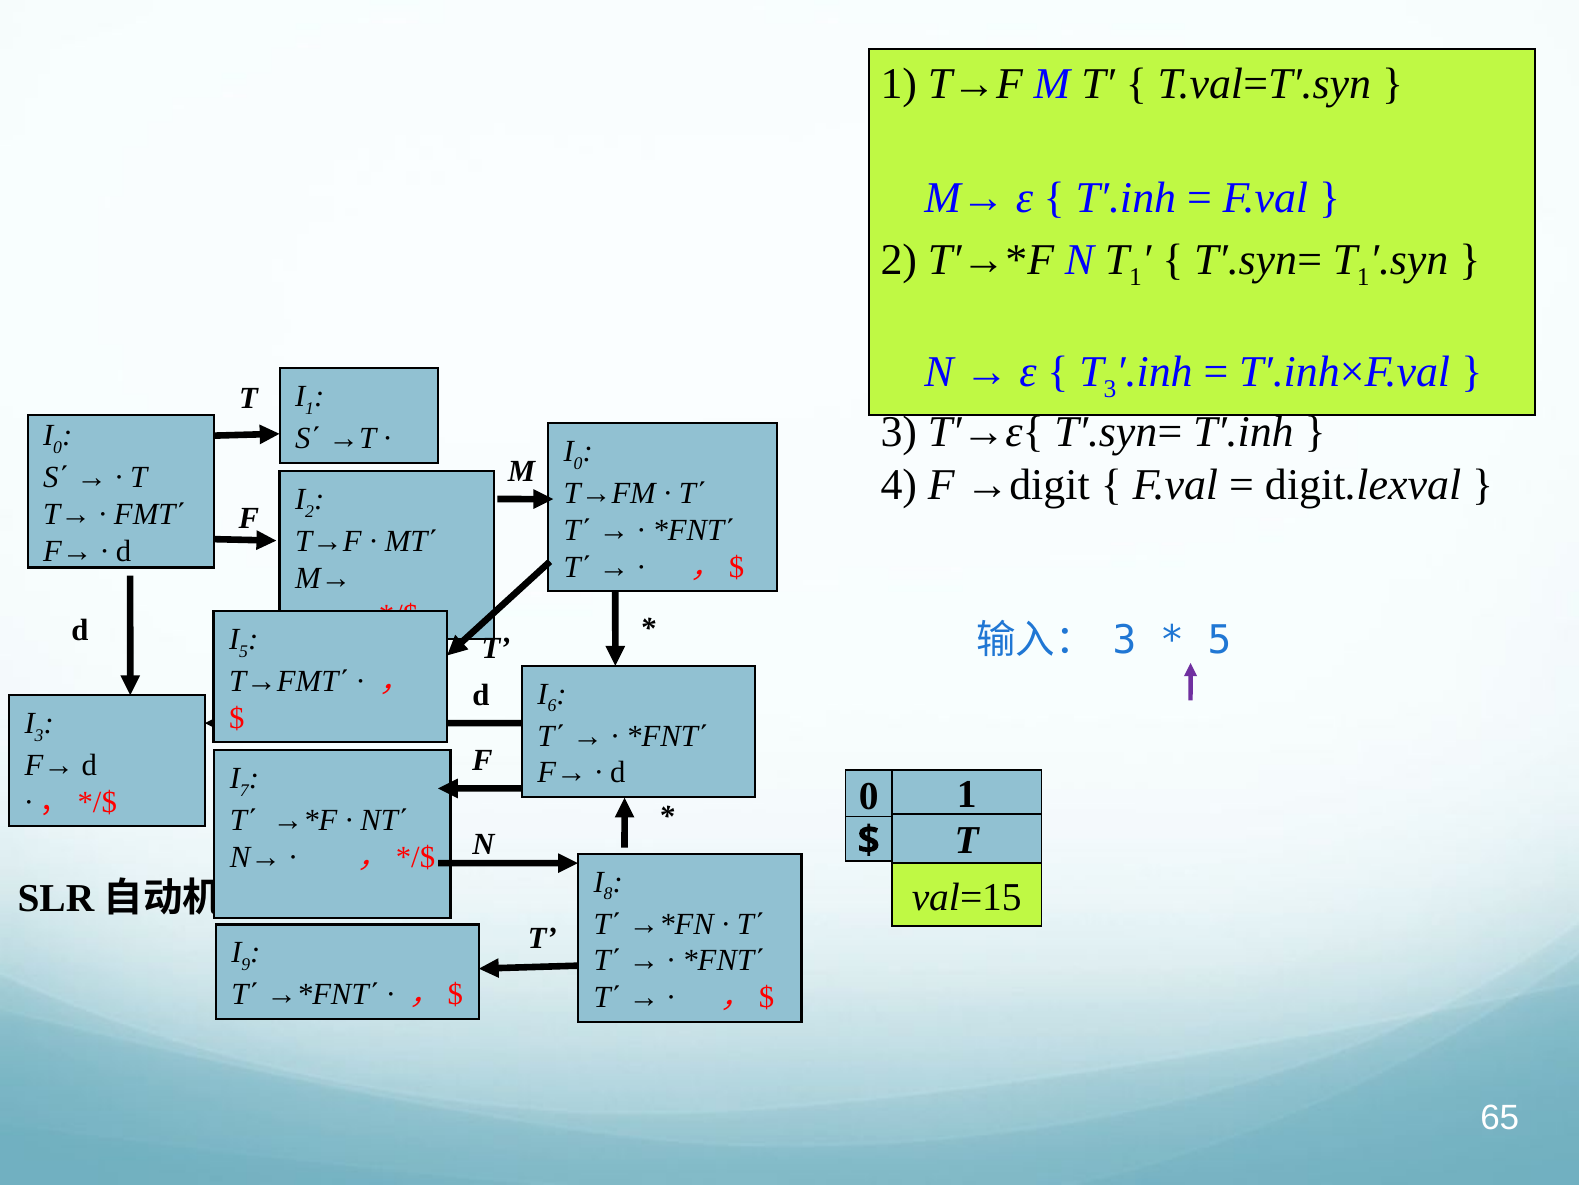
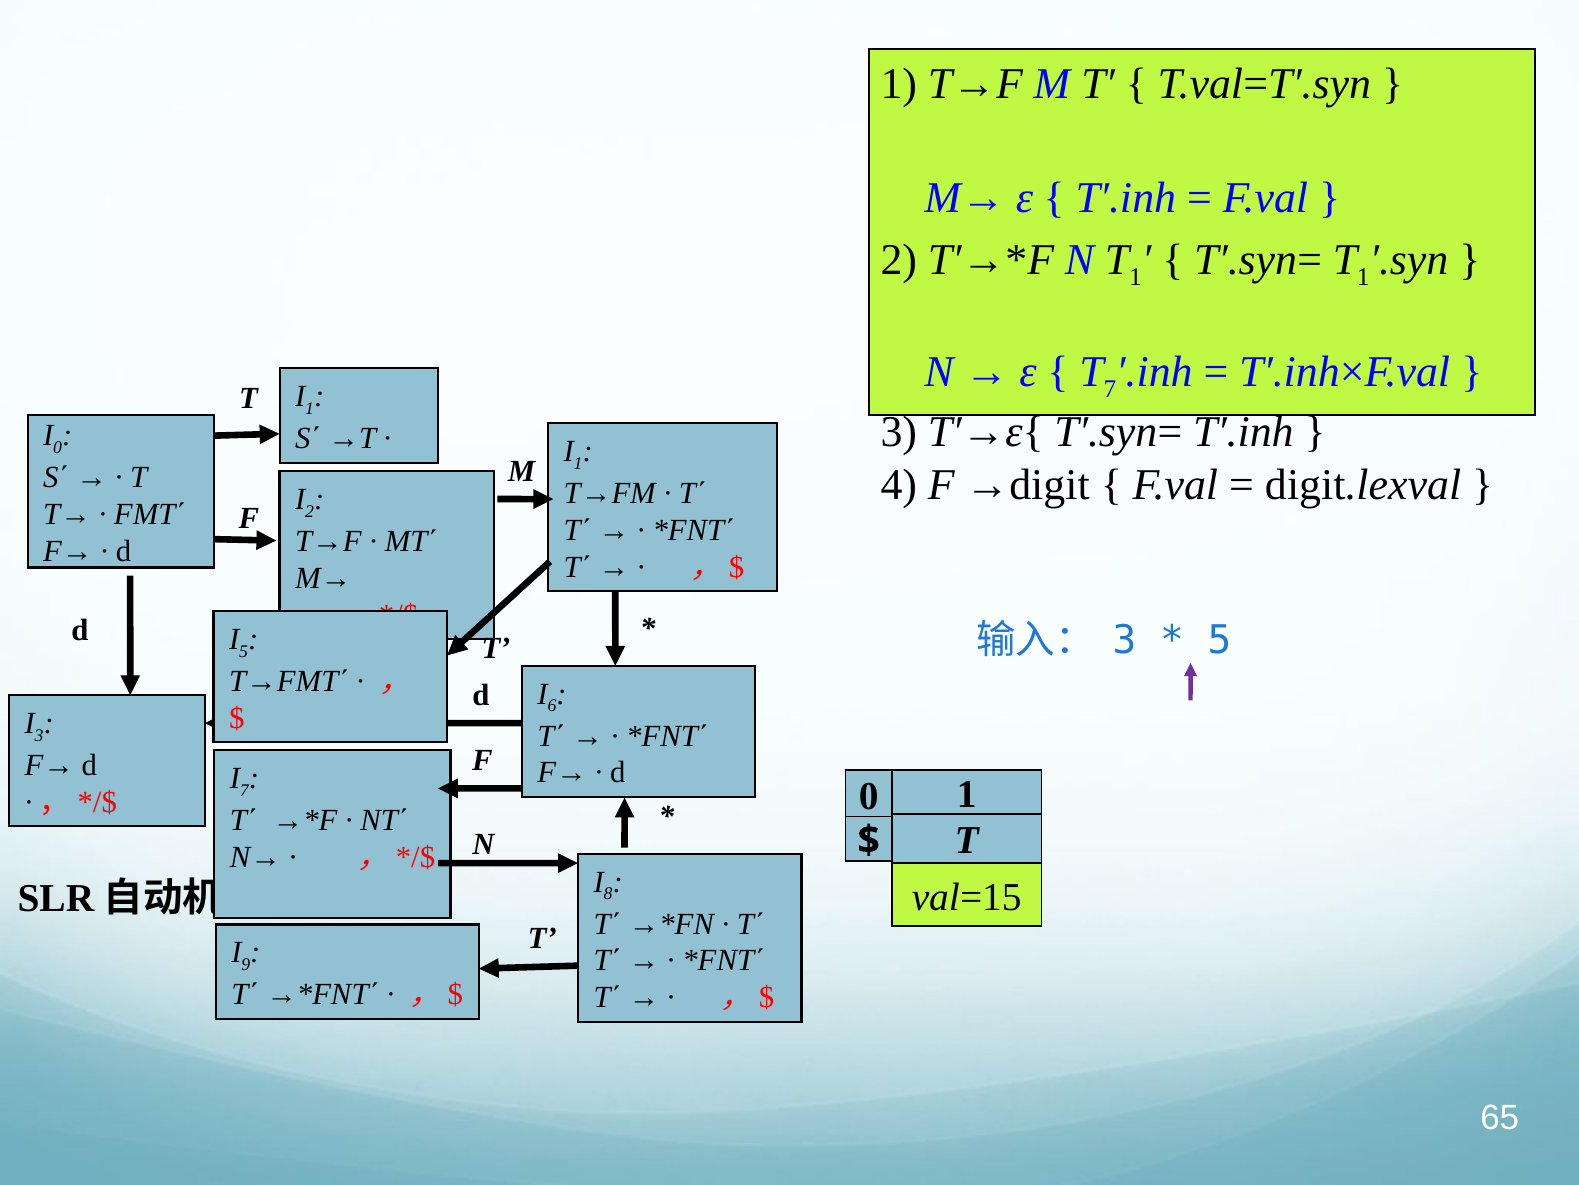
T 3: 3 -> 7
0 at (578, 463): 0 -> 1
